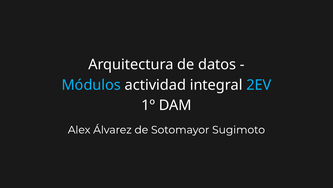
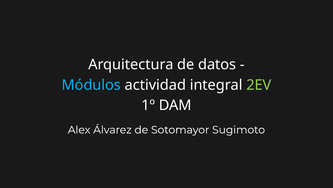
2EV colour: light blue -> light green
